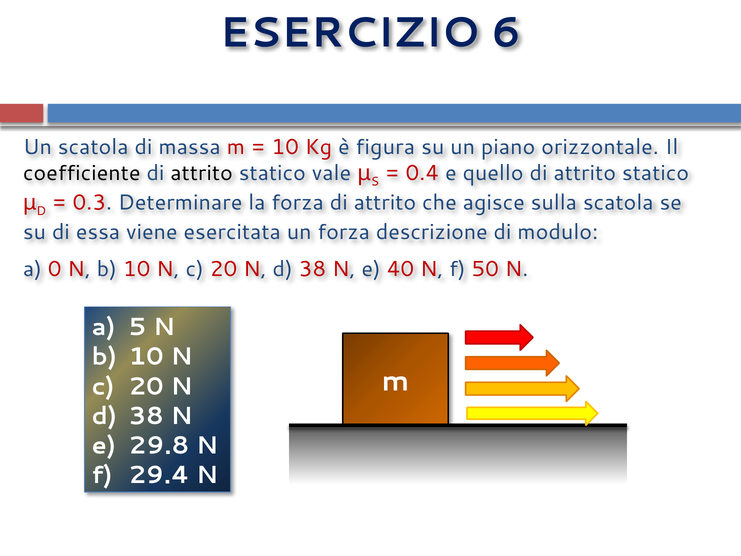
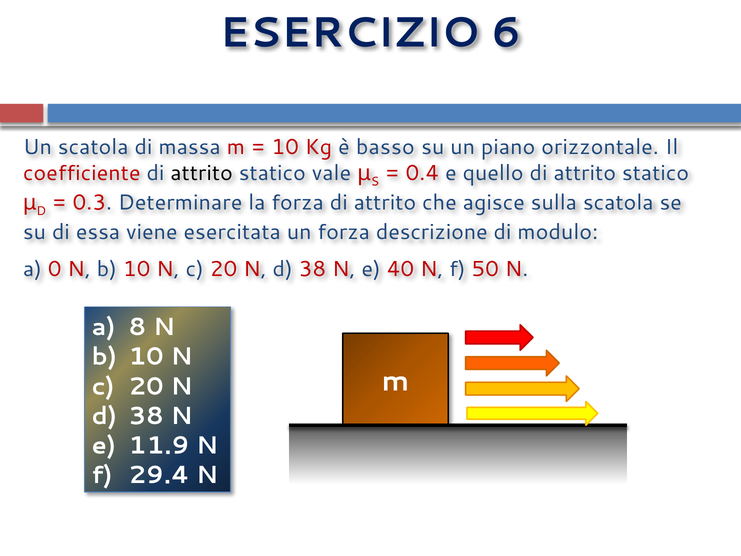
figura: figura -> basso
coefficiente colour: black -> red
5: 5 -> 8
29.8: 29.8 -> 11.9
